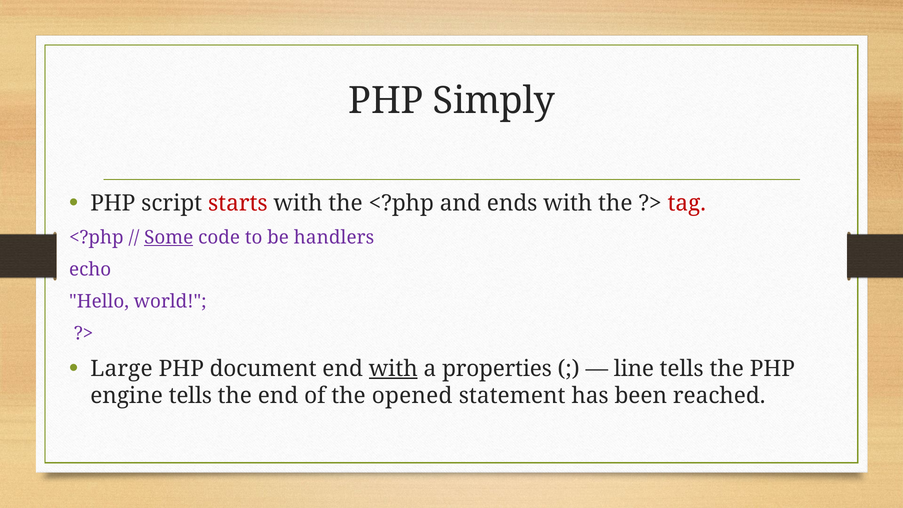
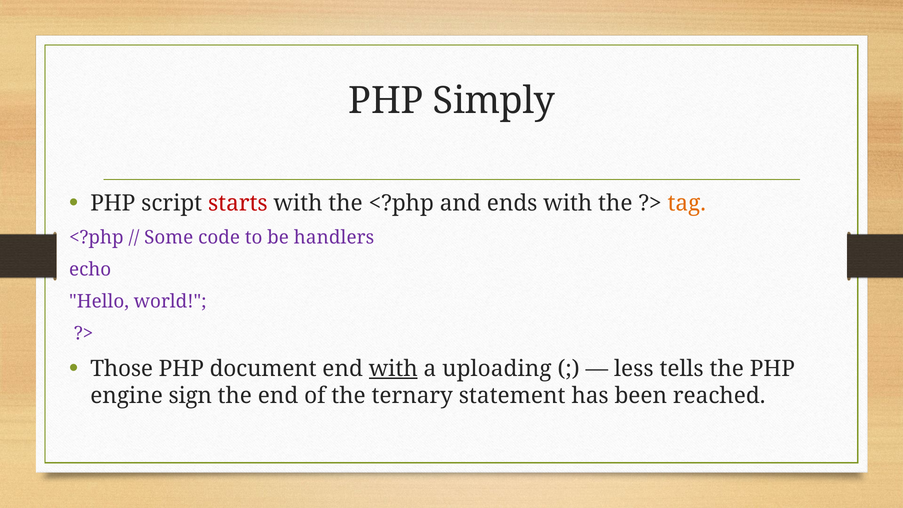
tag colour: red -> orange
Some underline: present -> none
Large: Large -> Those
properties: properties -> uploading
line: line -> less
engine tells: tells -> sign
opened: opened -> ternary
